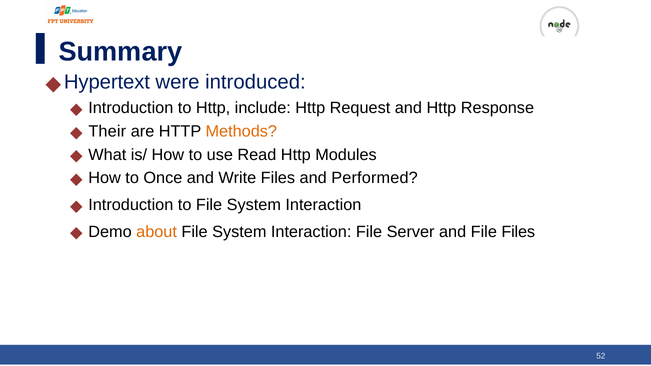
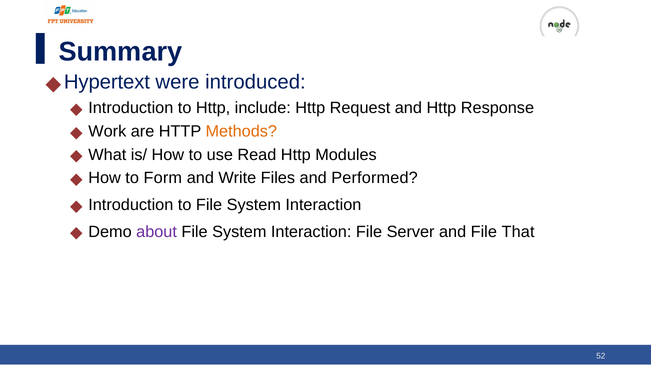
Their: Their -> Work
Once: Once -> Form
about colour: orange -> purple
File Files: Files -> That
